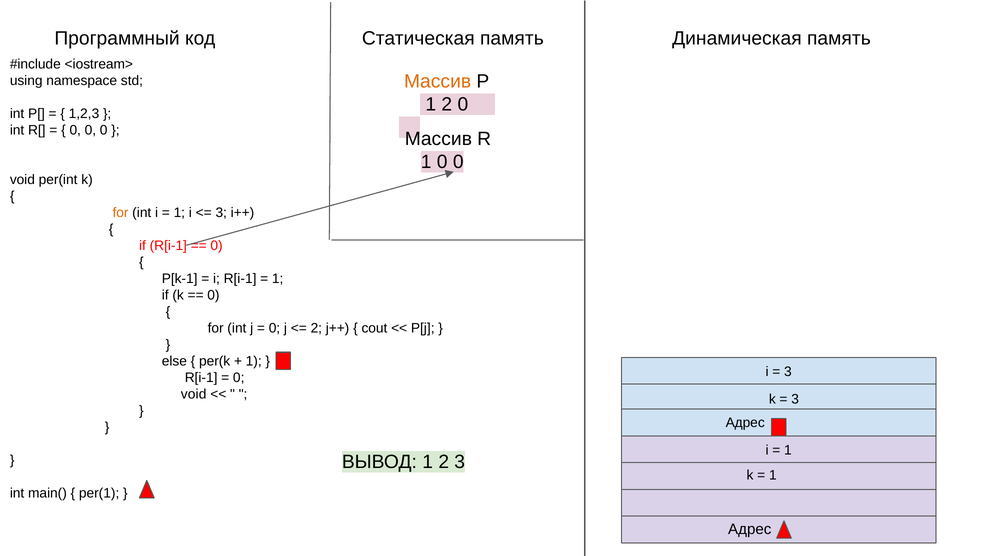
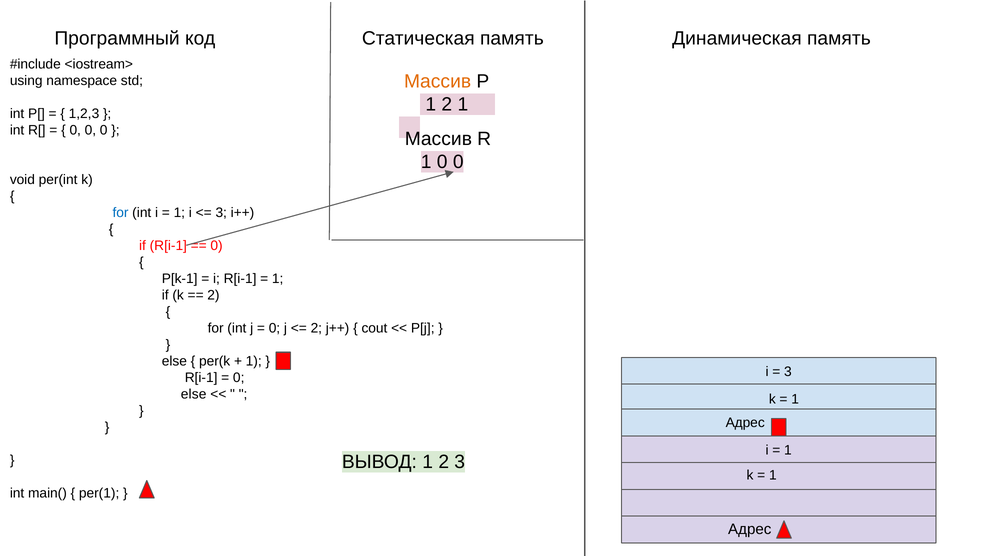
2 0: 0 -> 1
for at (121, 213) colour: orange -> blue
0 at (213, 295): 0 -> 2
void at (194, 394): void -> else
3 at (795, 399): 3 -> 1
